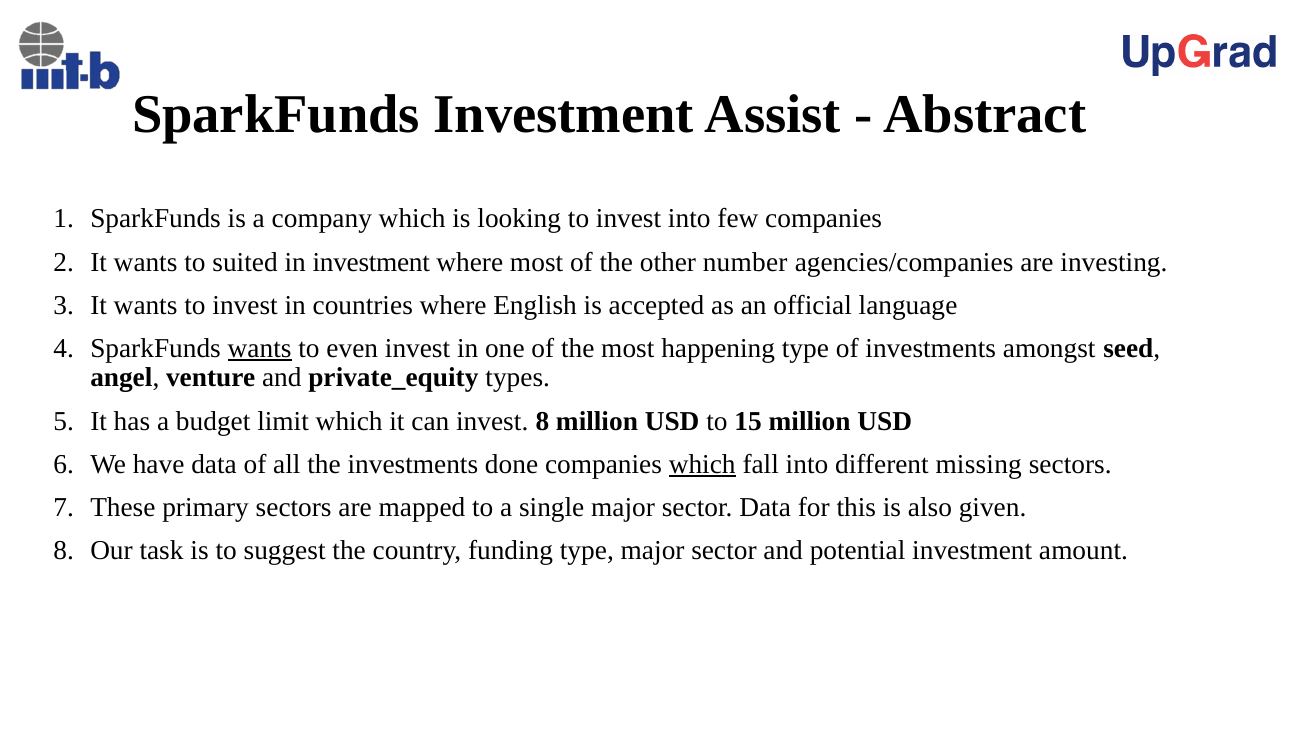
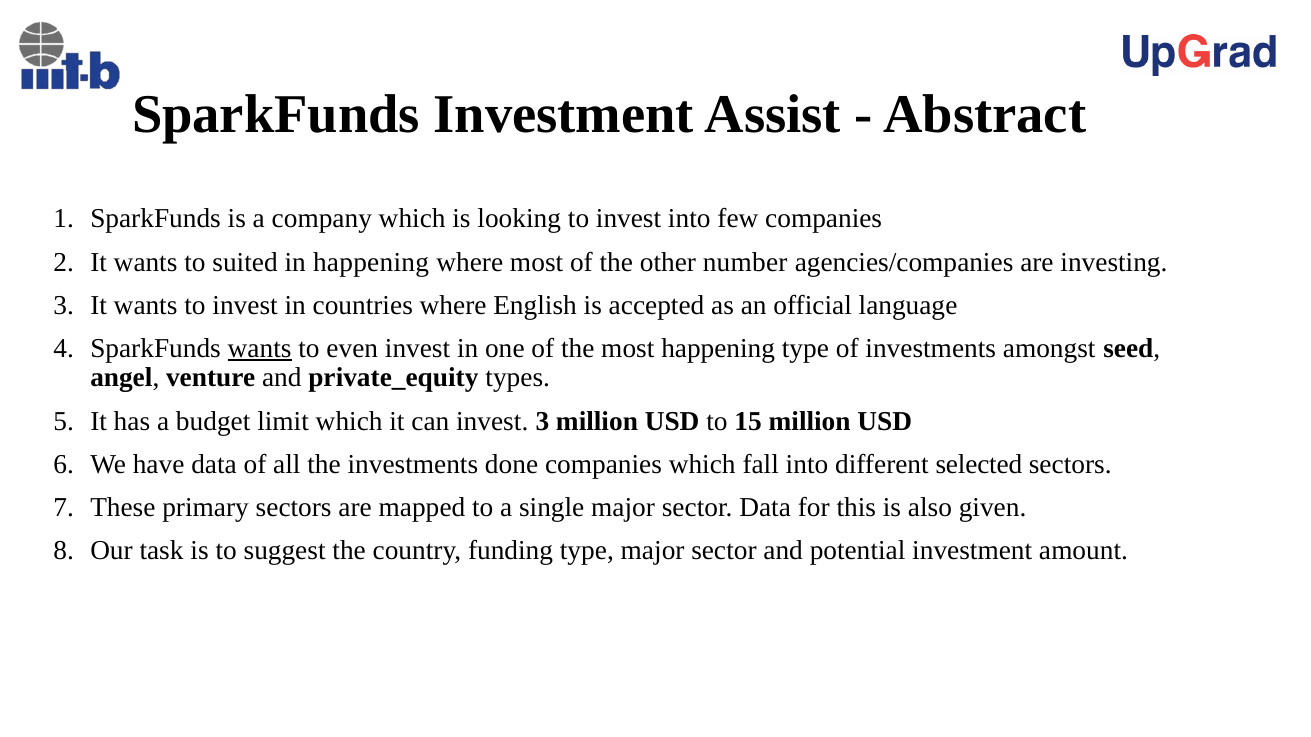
in investment: investment -> happening
invest 8: 8 -> 3
which at (702, 465) underline: present -> none
missing: missing -> selected
